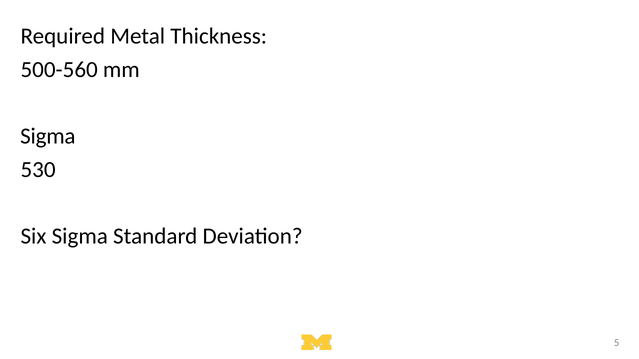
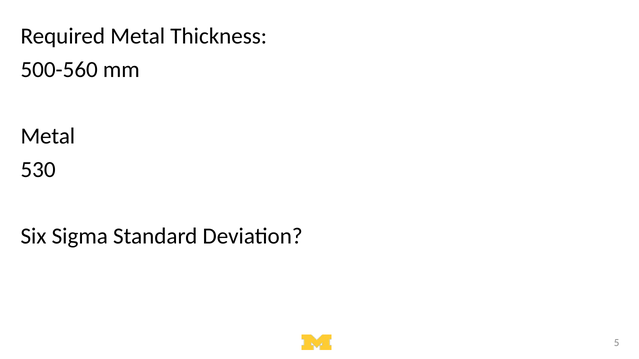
Sigma at (48, 136): Sigma -> Metal
